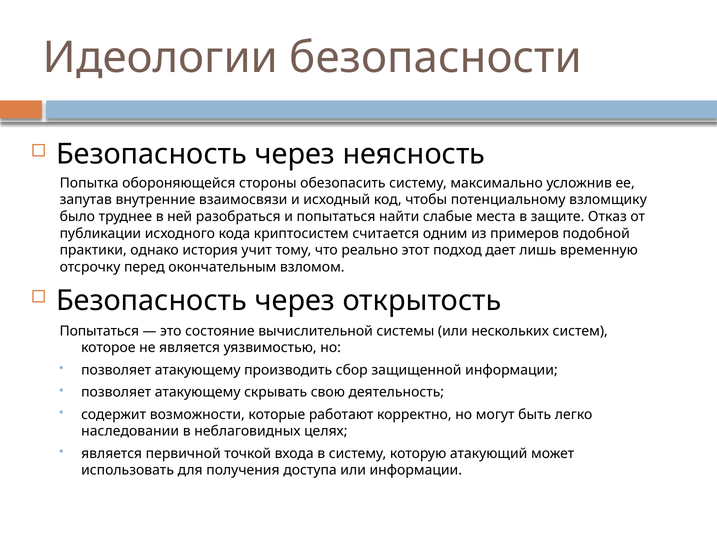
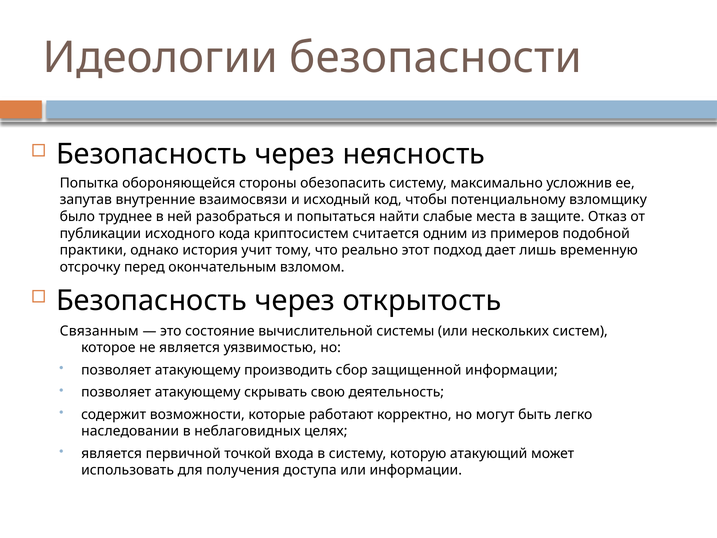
Попытаться at (99, 331): Попытаться -> Связанным
